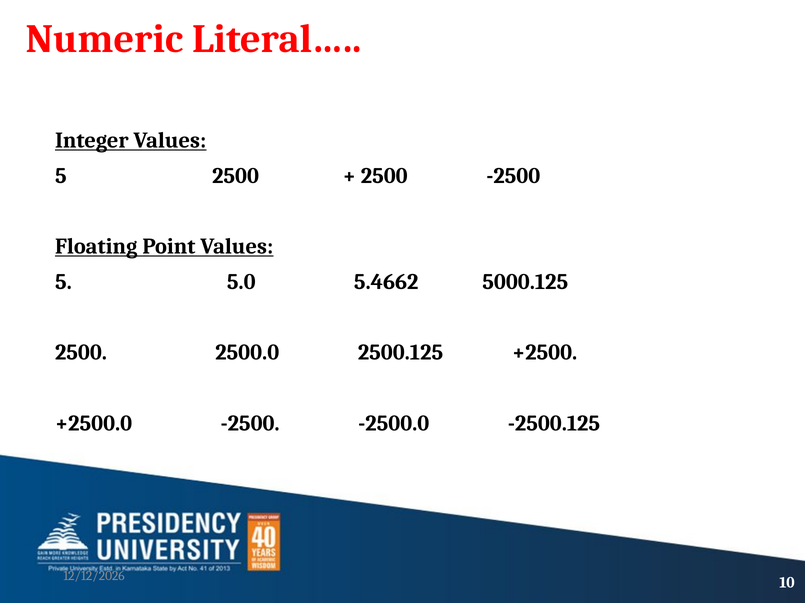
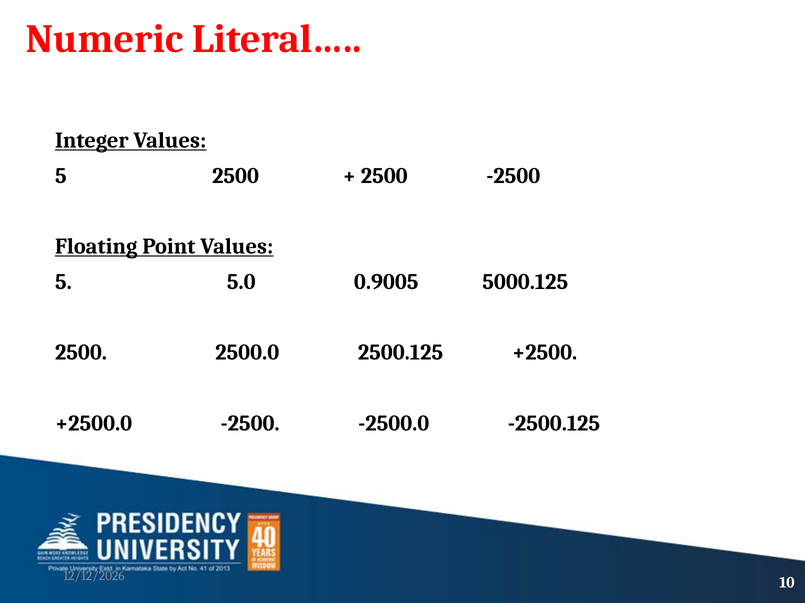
5.4662: 5.4662 -> 0.9005
